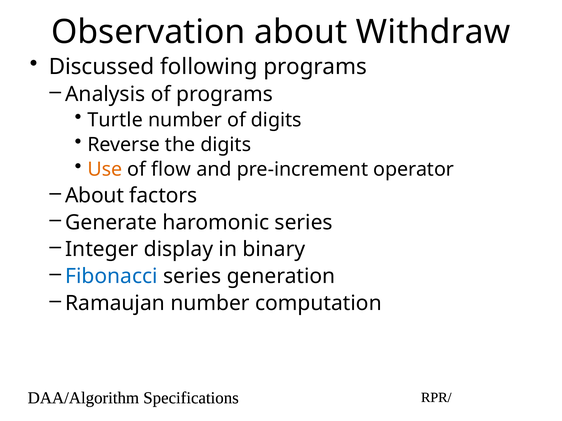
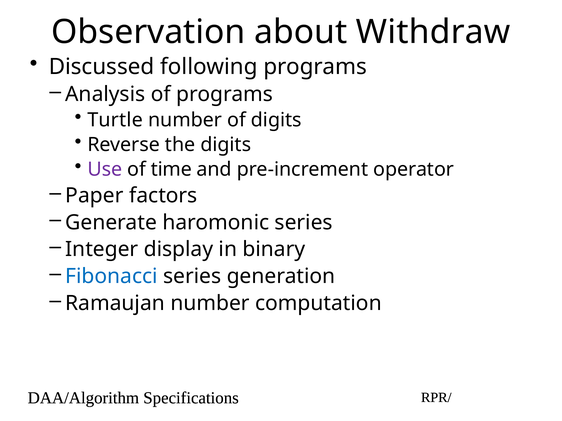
Use colour: orange -> purple
flow: flow -> time
About at (95, 196): About -> Paper
